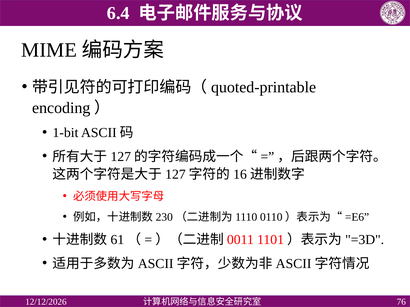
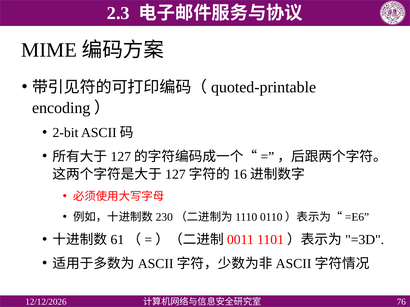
6.4: 6.4 -> 2.3
1-bit: 1-bit -> 2-bit
